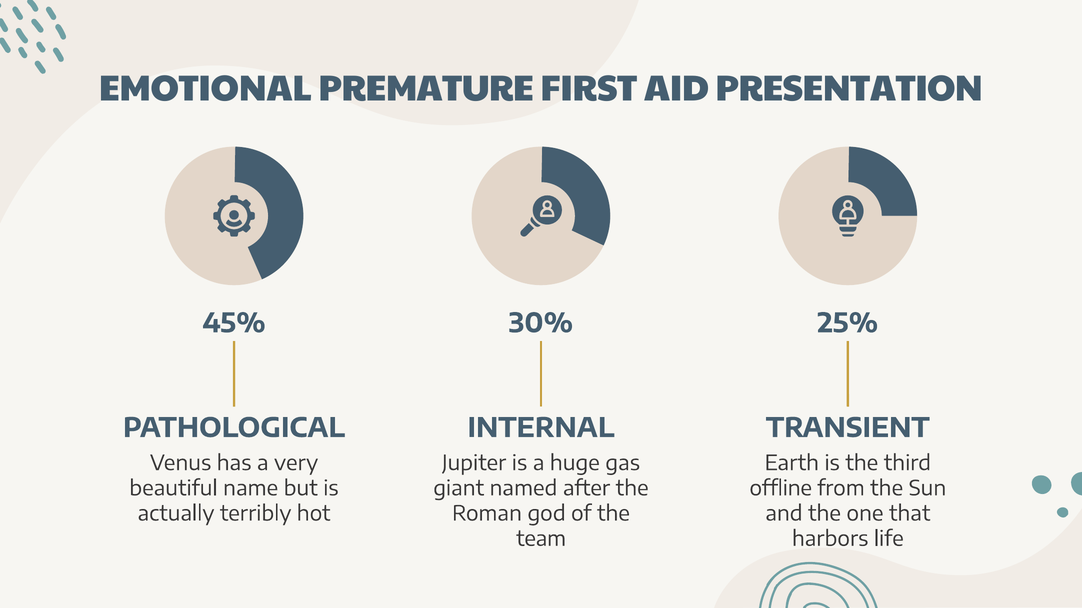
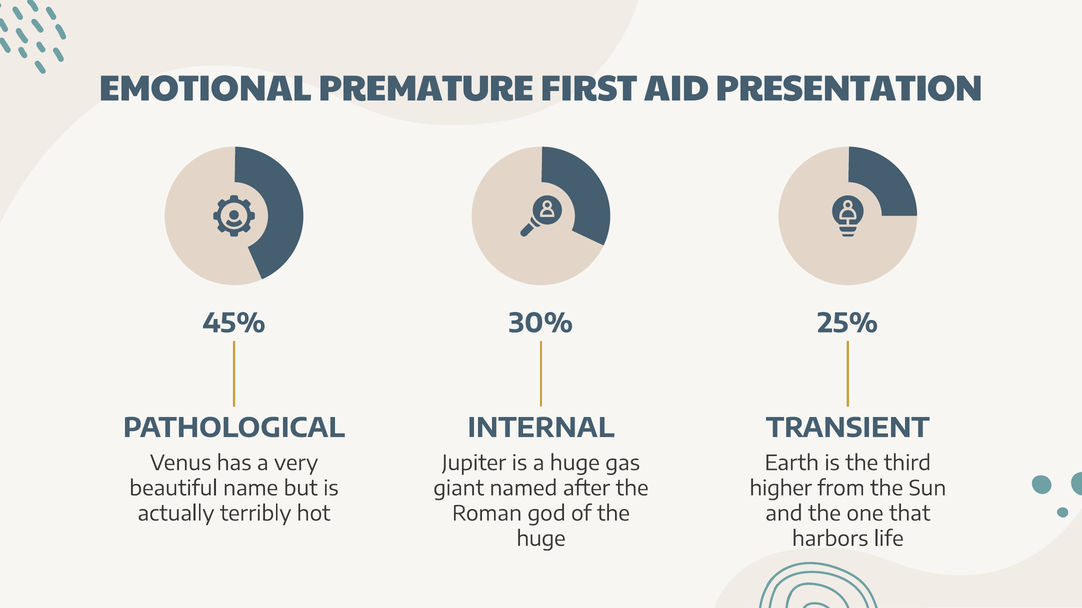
offline: offline -> higher
team at (541, 539): team -> huge
